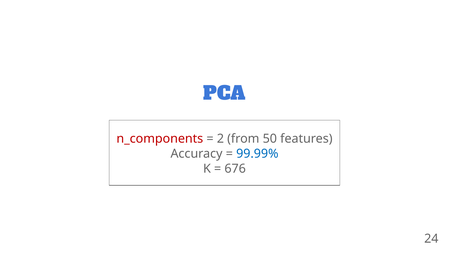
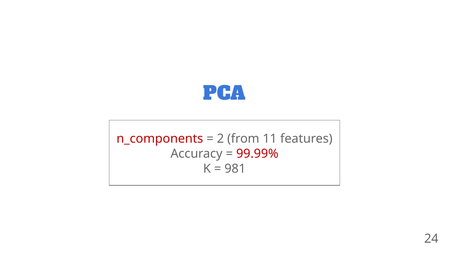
50: 50 -> 11
99.99% colour: blue -> red
676: 676 -> 981
